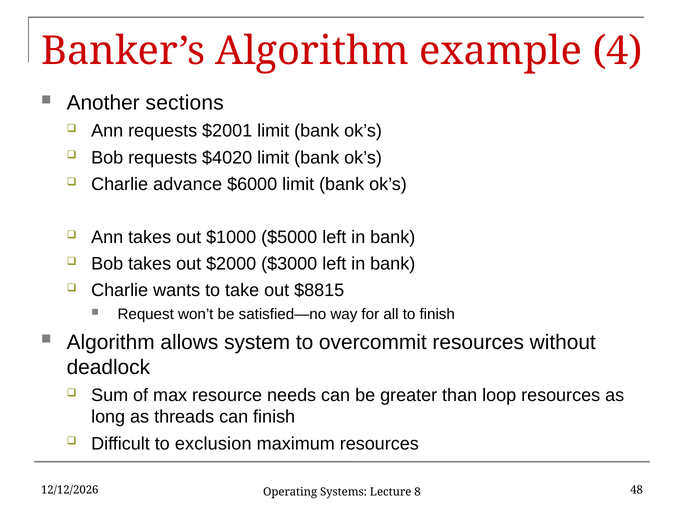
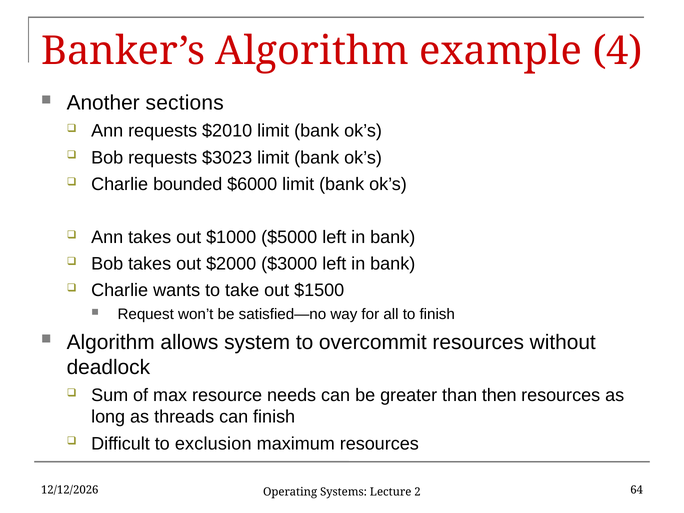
$2001: $2001 -> $2010
$4020: $4020 -> $3023
advance: advance -> bounded
$8815: $8815 -> $1500
loop: loop -> then
48: 48 -> 64
8: 8 -> 2
